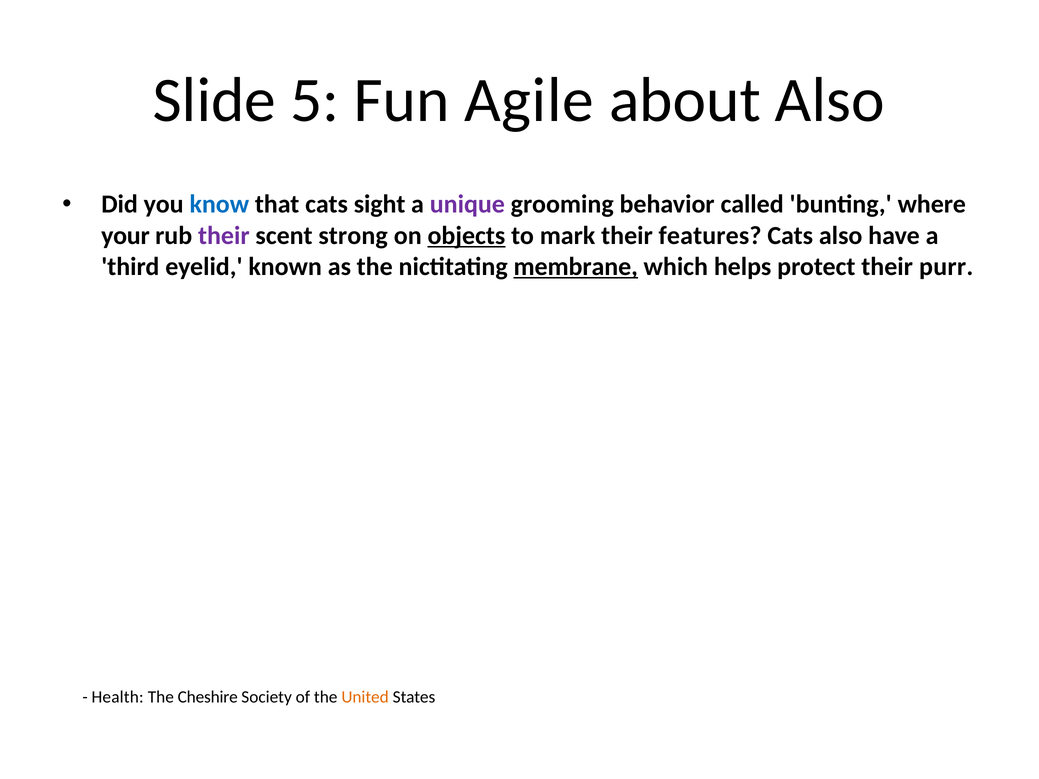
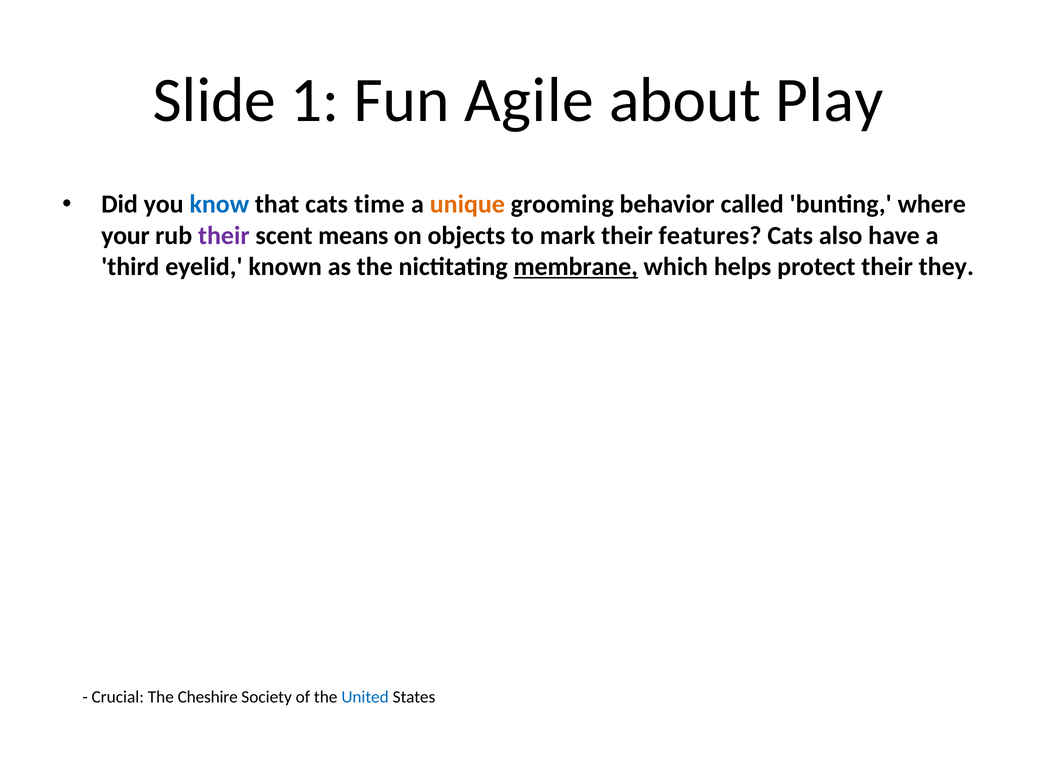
5: 5 -> 1
about Also: Also -> Play
sight: sight -> time
unique colour: purple -> orange
strong: strong -> means
objects underline: present -> none
purr: purr -> they
Health: Health -> Crucial
United colour: orange -> blue
